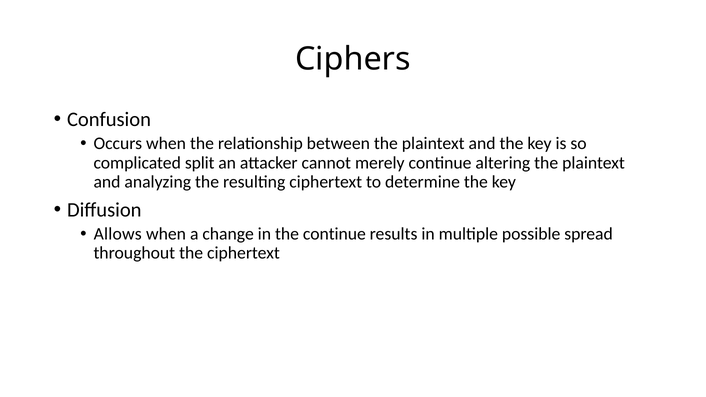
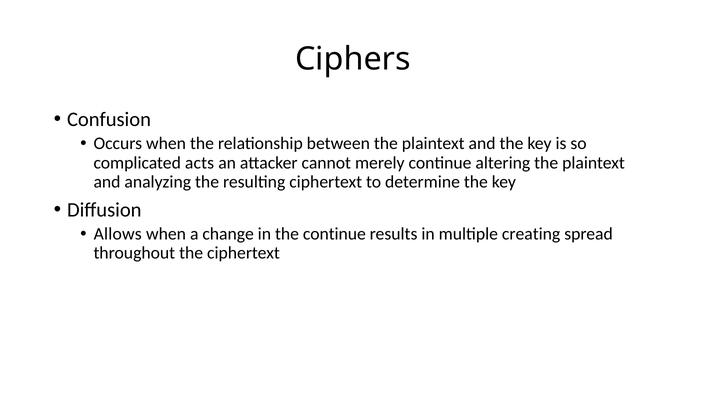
split: split -> acts
possible: possible -> creating
